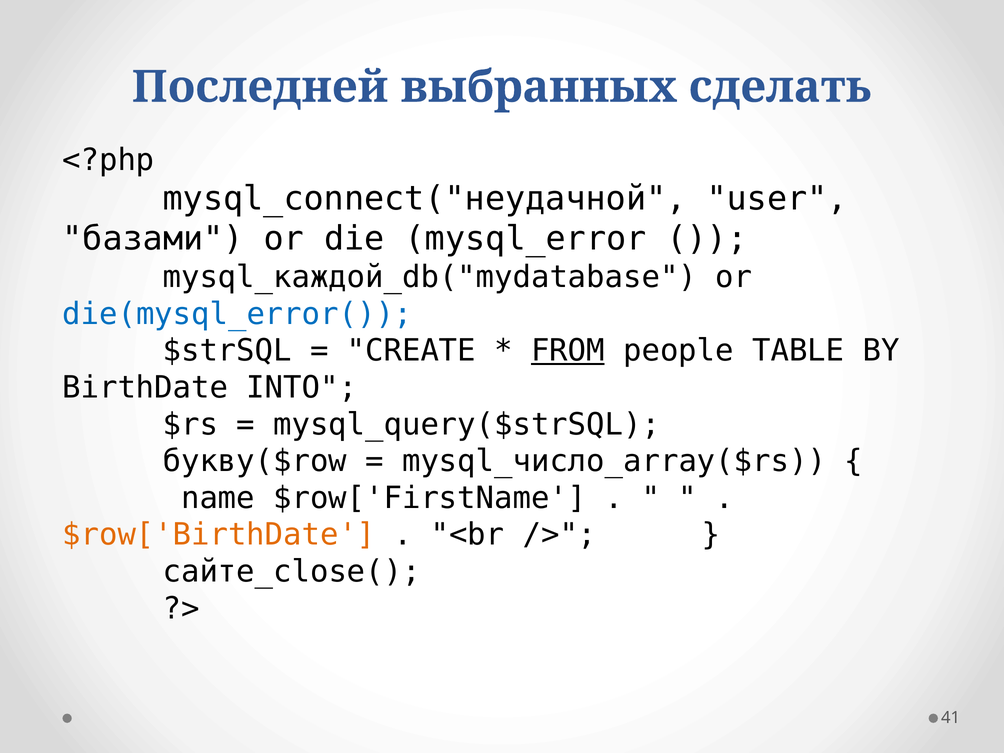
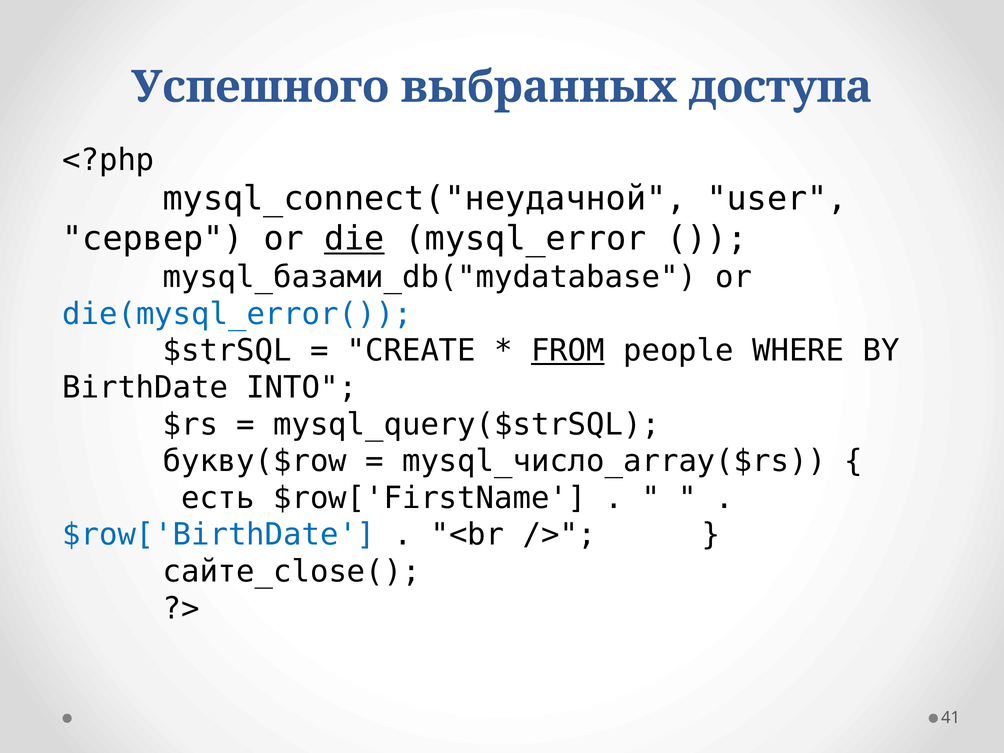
Последней: Последней -> Успешного
сделать: сделать -> доступа
базами: базами -> сервер
die underline: none -> present
mysql_каждой_db("mydatabase: mysql_каждой_db("mydatabase -> mysql_базами_db("mydatabase
TABLE: TABLE -> WHERE
name: name -> есть
$row['BirthDate colour: orange -> blue
